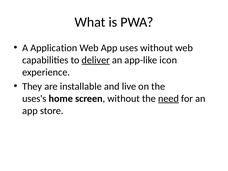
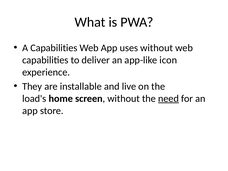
A Application: Application -> Capabilities
deliver underline: present -> none
uses's: uses's -> load's
